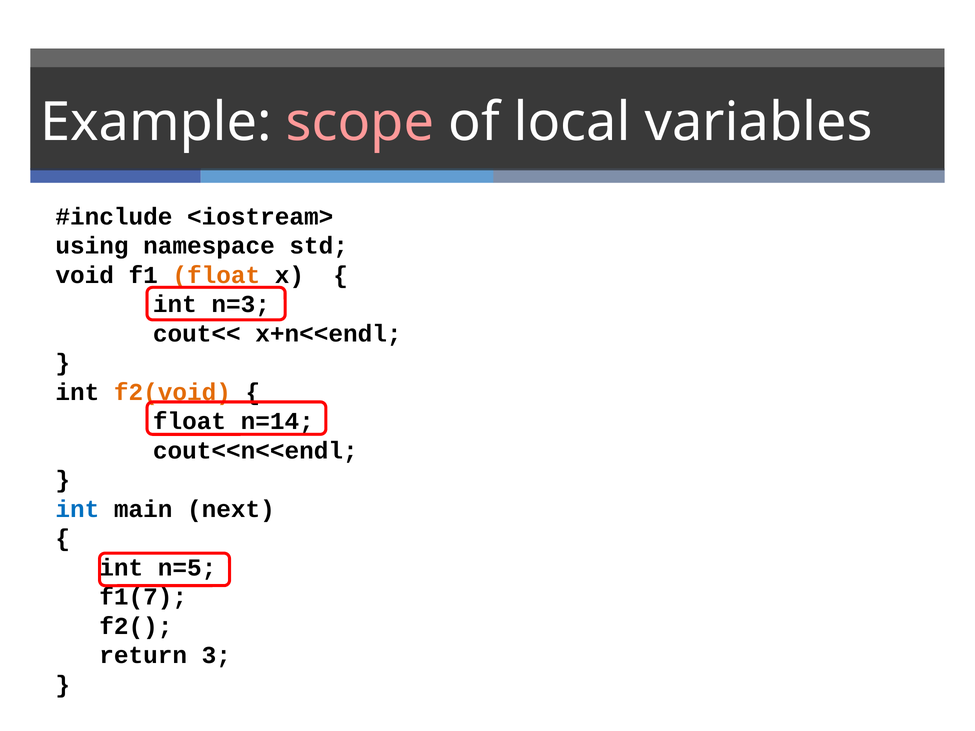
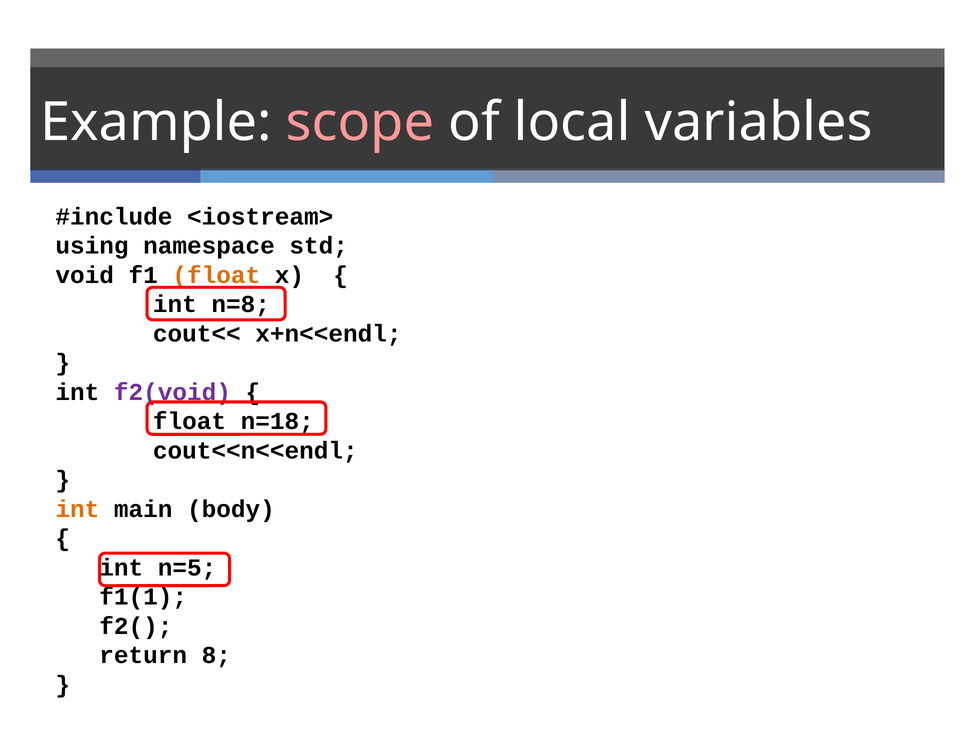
n=3: n=3 -> n=8
f2(void colour: orange -> purple
n=14: n=14 -> n=18
int at (77, 509) colour: blue -> orange
next: next -> body
f1(7: f1(7 -> f1(1
3: 3 -> 8
